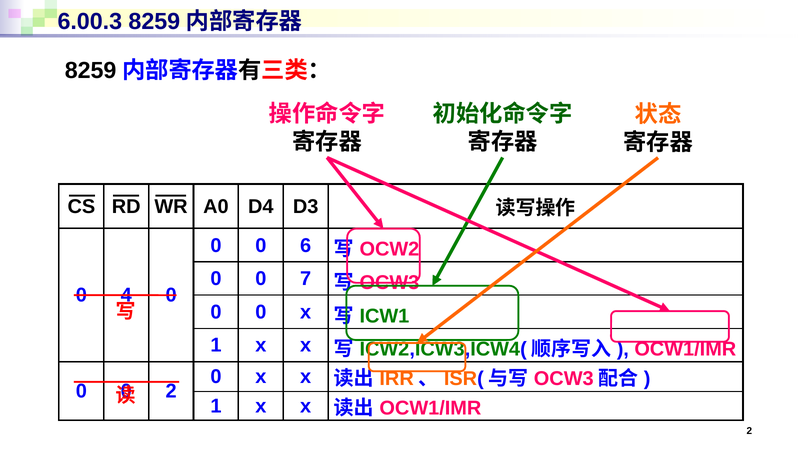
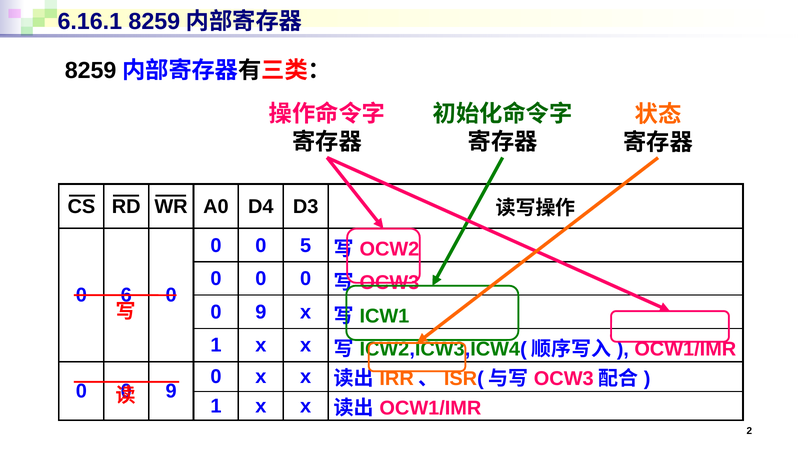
6.00.3: 6.00.3 -> 6.16.1
6: 6 -> 5
7 at (306, 279): 7 -> 0
4: 4 -> 6
0 at (261, 312): 0 -> 9
2 at (171, 391): 2 -> 9
